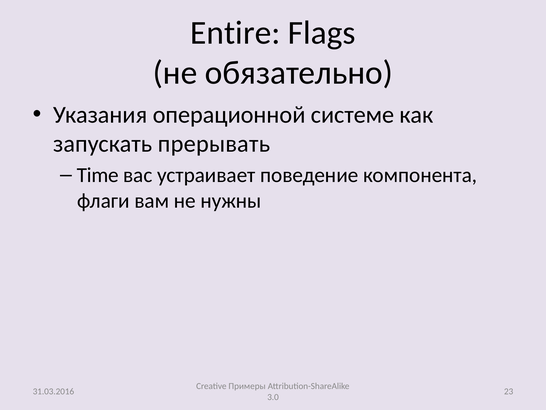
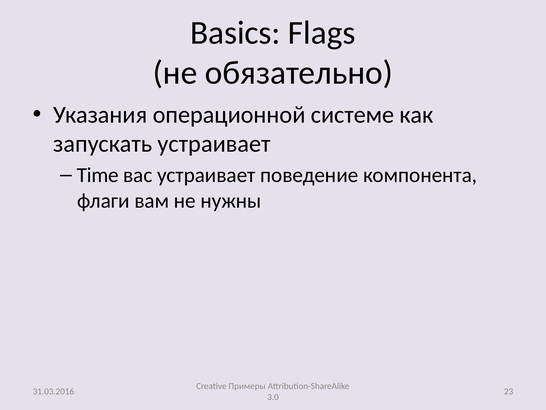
Entire: Entire -> Basics
запускать прерывать: прерывать -> устраивает
